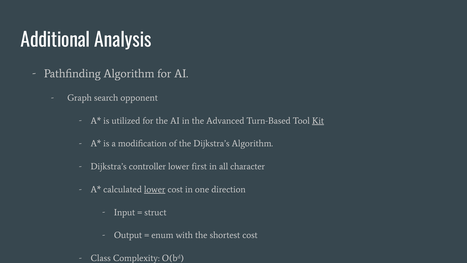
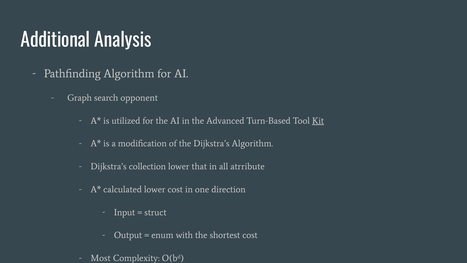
controller: controller -> collection
first: first -> that
character: character -> atrribute
lower at (155, 189) underline: present -> none
Class: Class -> Most
